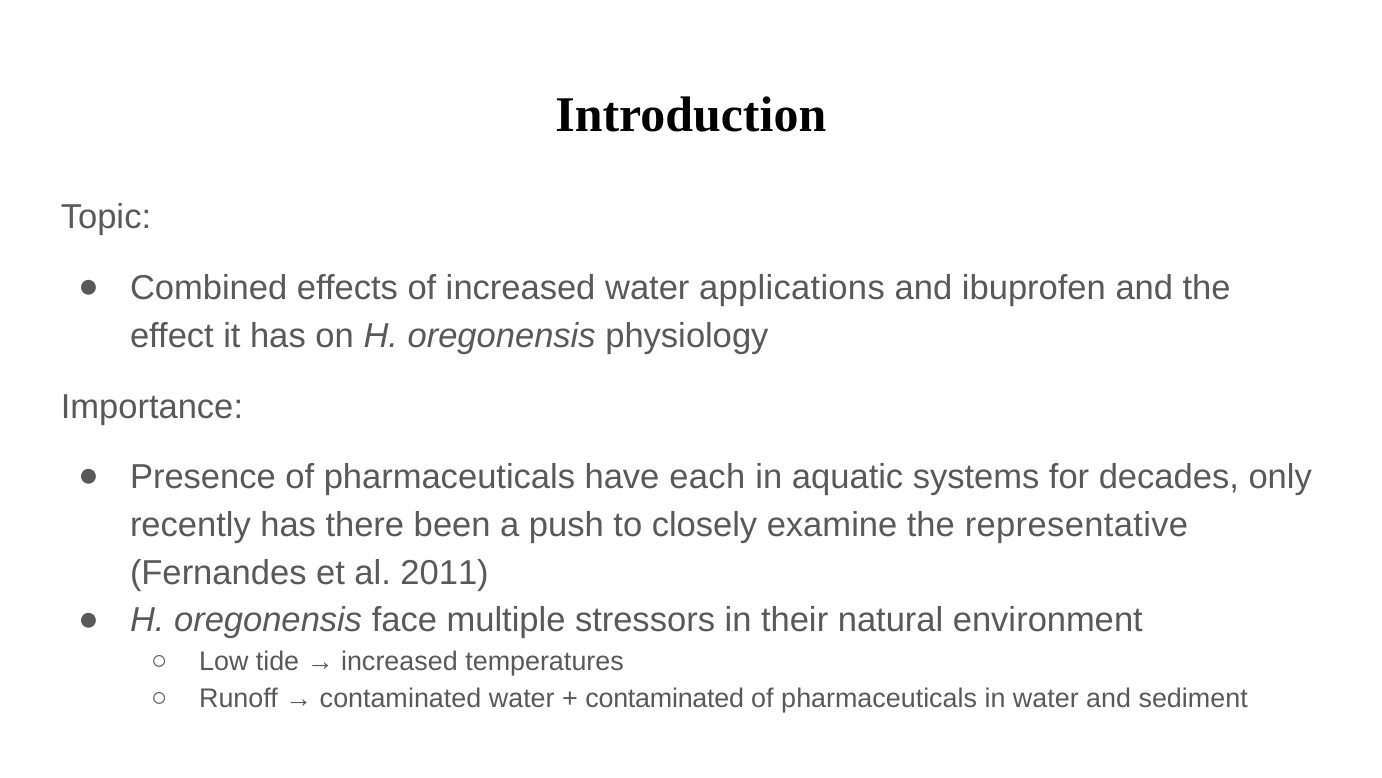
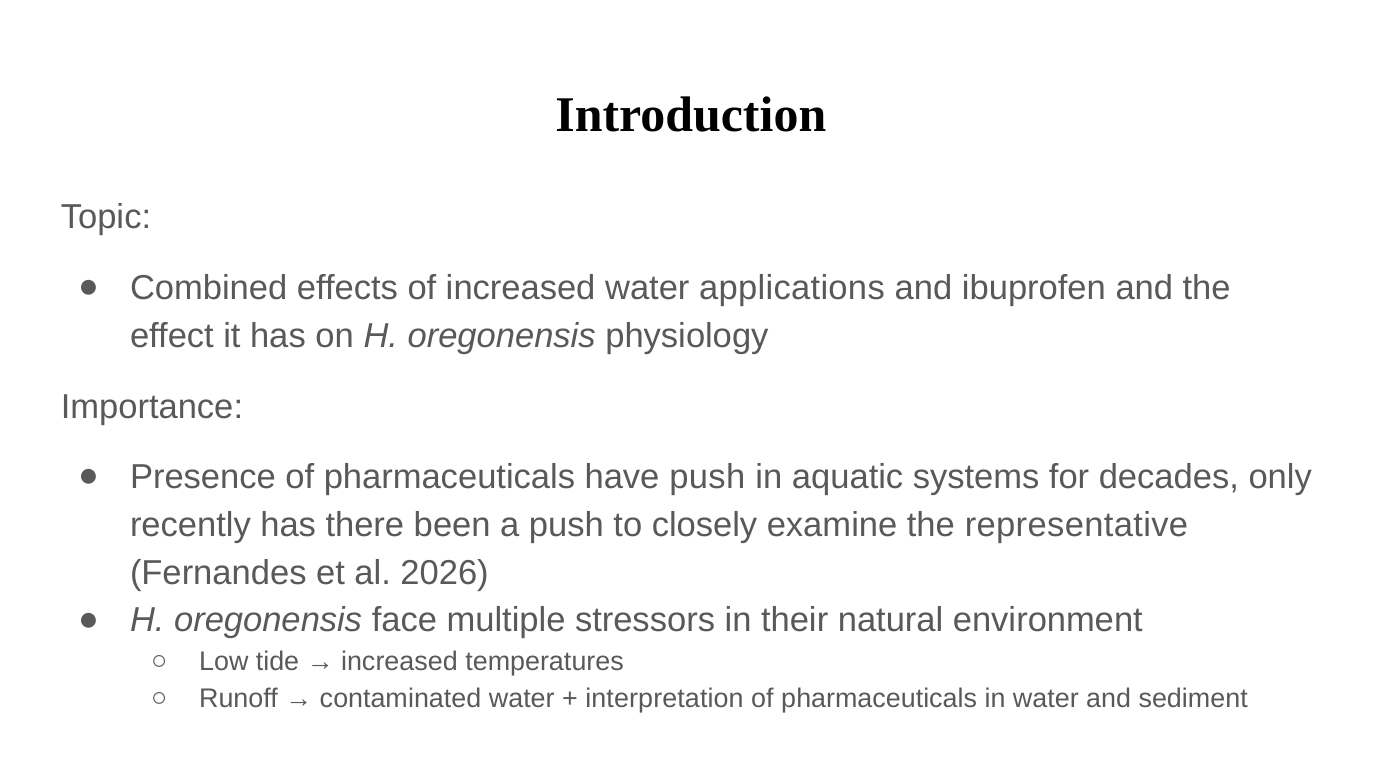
have each: each -> push
2011: 2011 -> 2026
contaminated at (665, 698): contaminated -> interpretation
